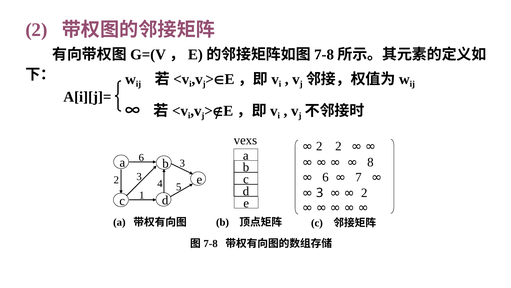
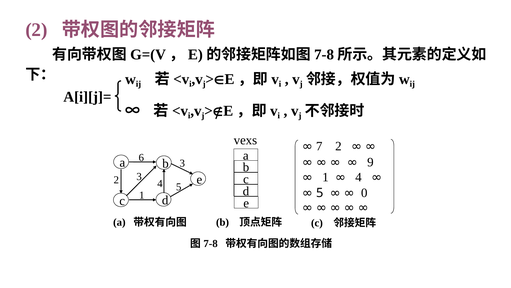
2 at (319, 146): 2 -> 7
8: 8 -> 9
6 at (325, 177): 6 -> 1
7 at (359, 177): 7 -> 4
3 at (320, 192): 3 -> 5
2 at (364, 192): 2 -> 0
